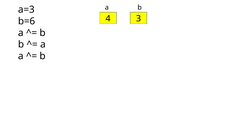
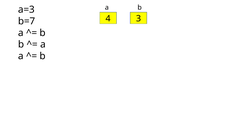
b=6: b=6 -> b=7
